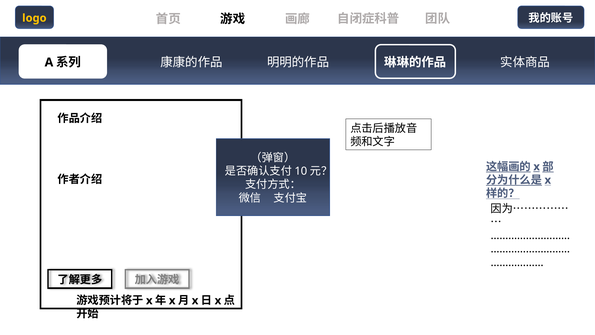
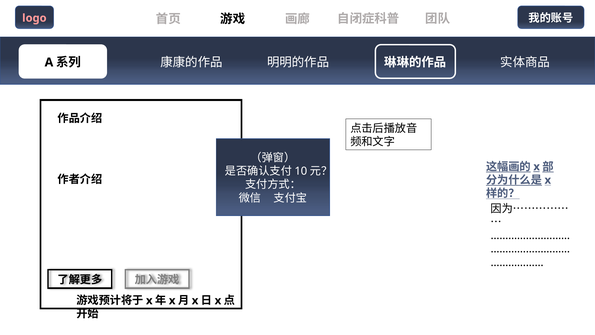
logo colour: yellow -> pink
